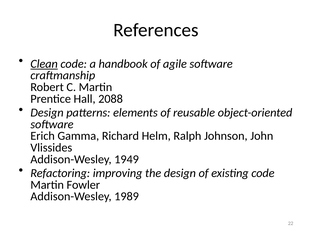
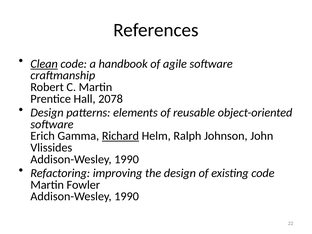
2088: 2088 -> 2078
Richard underline: none -> present
1949 at (127, 159): 1949 -> 1990
1989 at (127, 196): 1989 -> 1990
